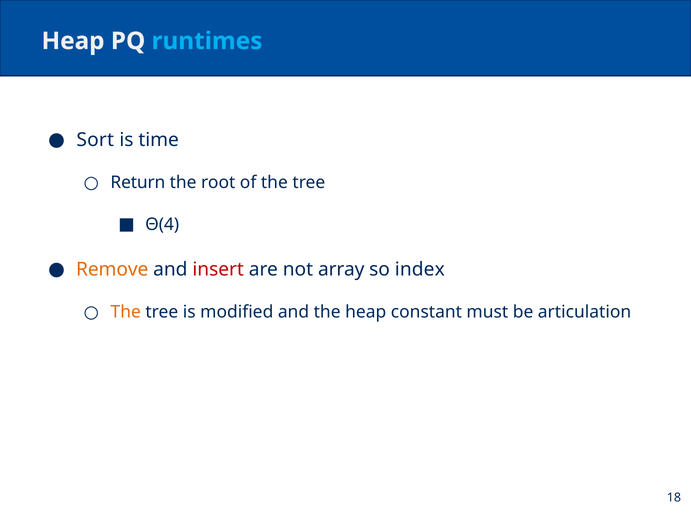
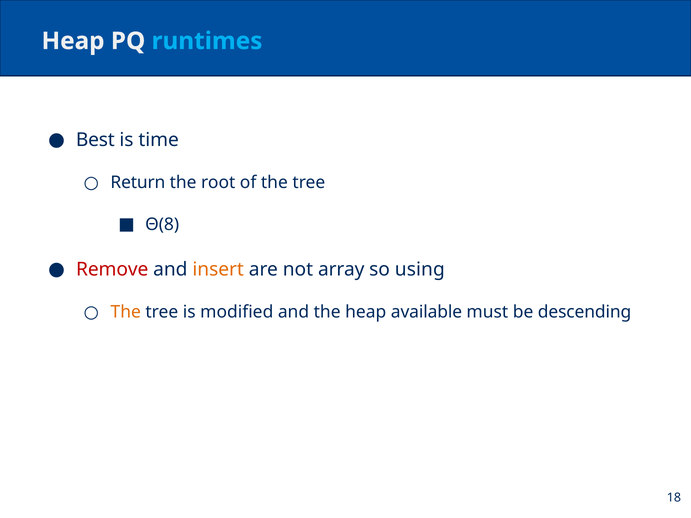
Sort: Sort -> Best
Θ(4: Θ(4 -> Θ(8
Remove colour: orange -> red
insert colour: red -> orange
index: index -> using
constant: constant -> available
articulation: articulation -> descending
